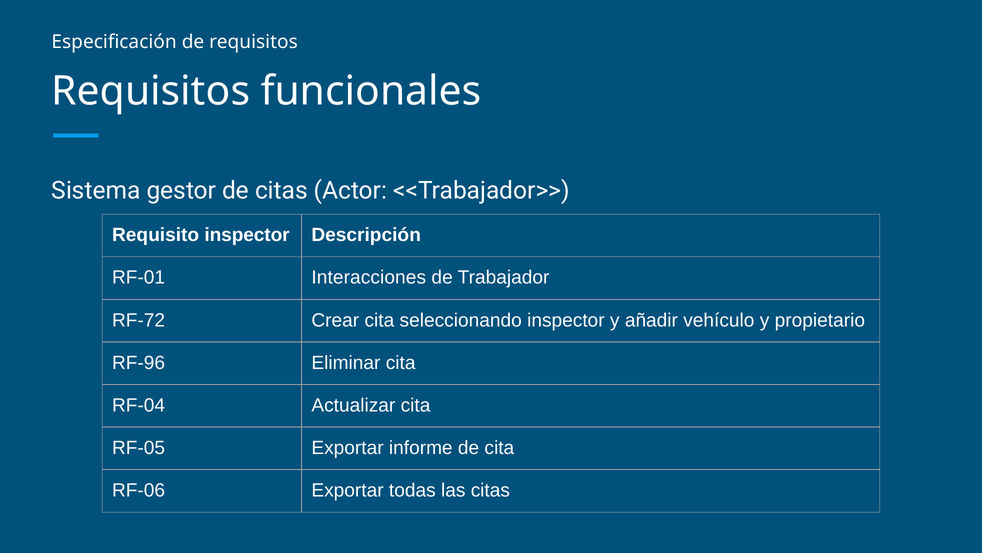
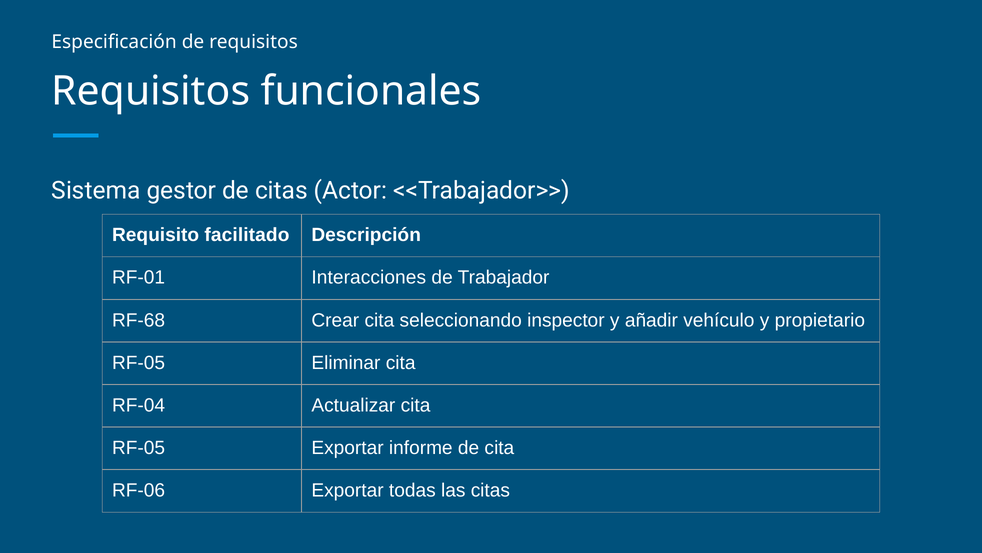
Requisito inspector: inspector -> facilitado
RF-72: RF-72 -> RF-68
RF-96 at (139, 362): RF-96 -> RF-05
